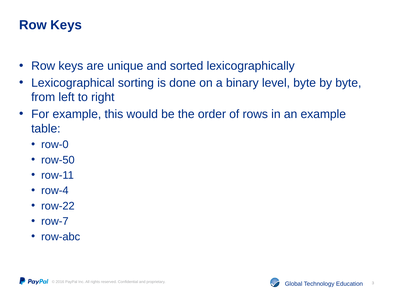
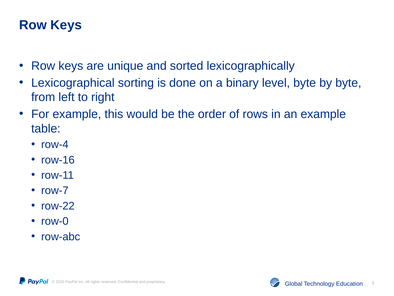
row-0: row-0 -> row-4
row-50: row-50 -> row-16
row-4: row-4 -> row-7
row-7: row-7 -> row-0
